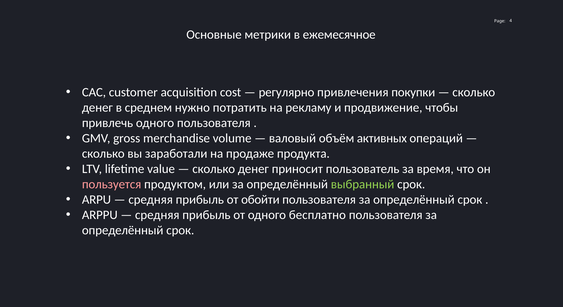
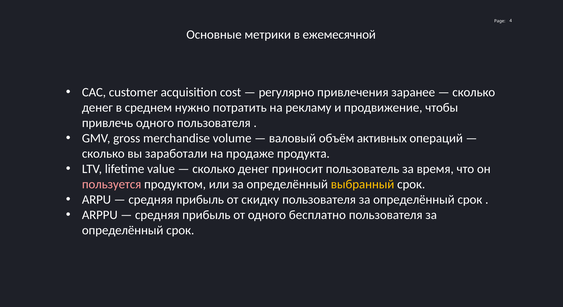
ежемесячное: ежемесячное -> ежемесячной
покупки: покупки -> заранее
выбранный colour: light green -> yellow
обойти: обойти -> скидку
